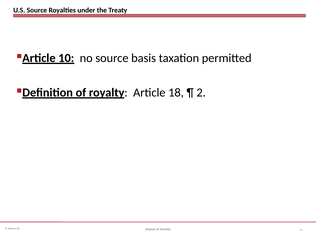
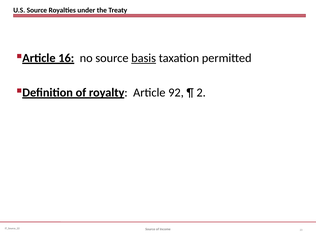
10: 10 -> 16
basis underline: none -> present
18: 18 -> 92
